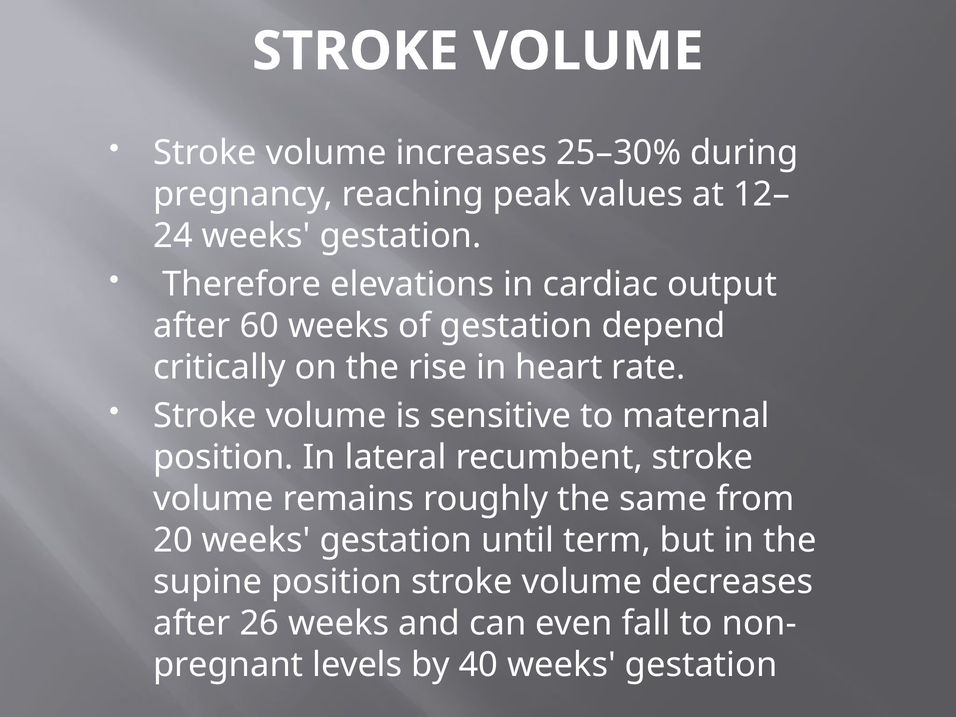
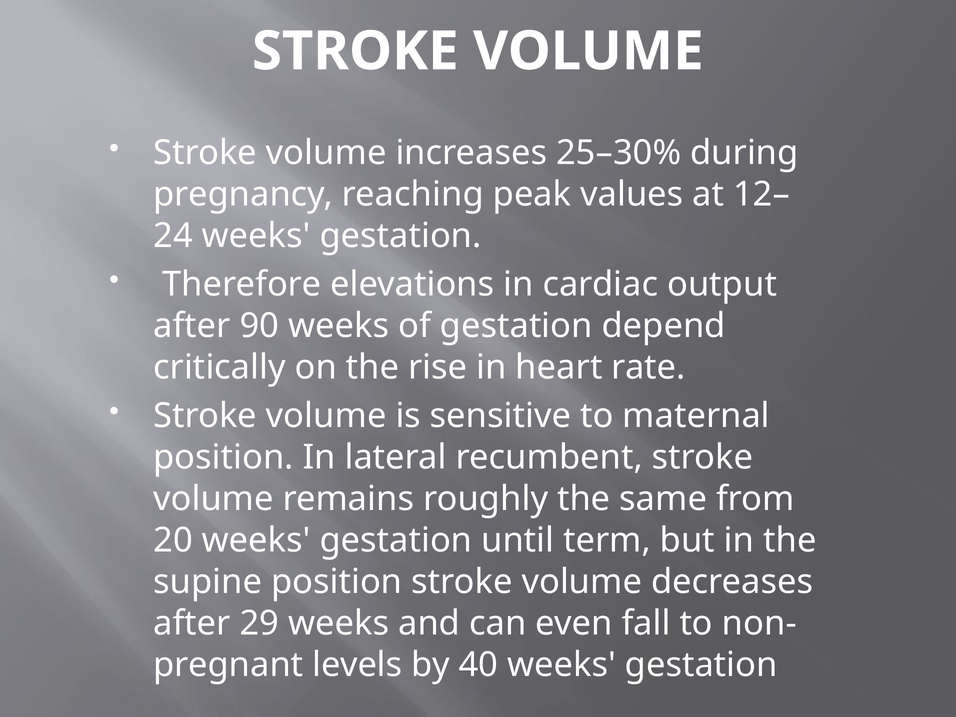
60: 60 -> 90
26: 26 -> 29
